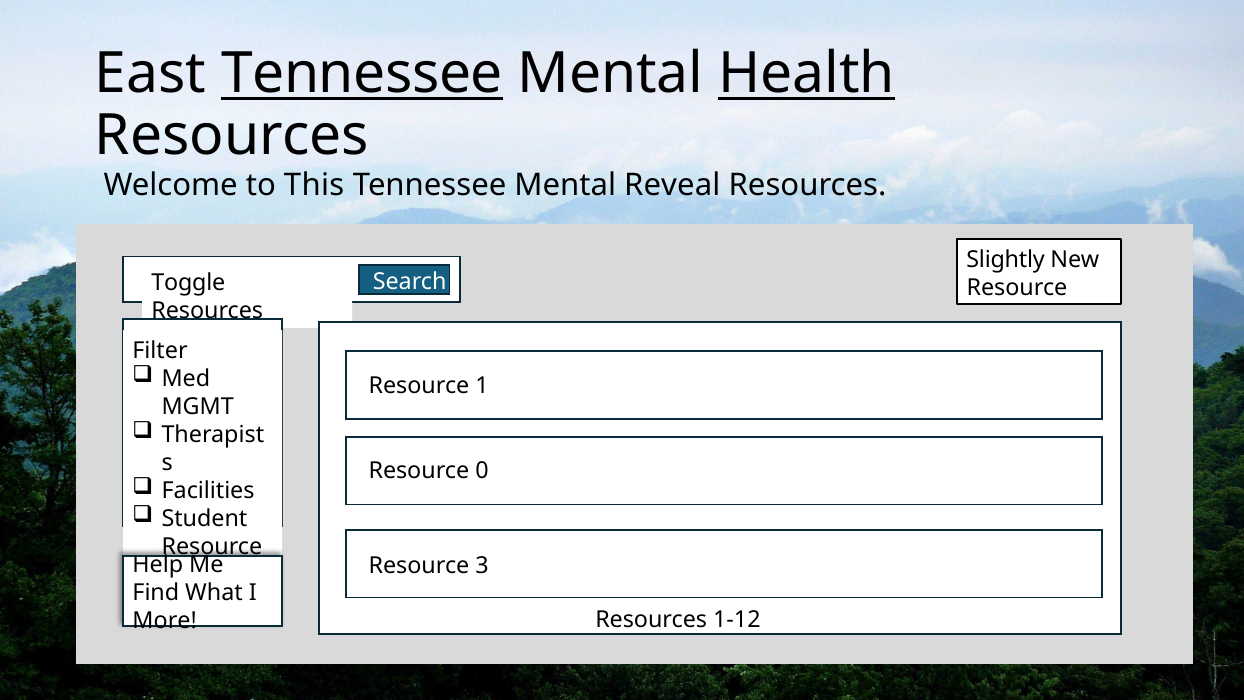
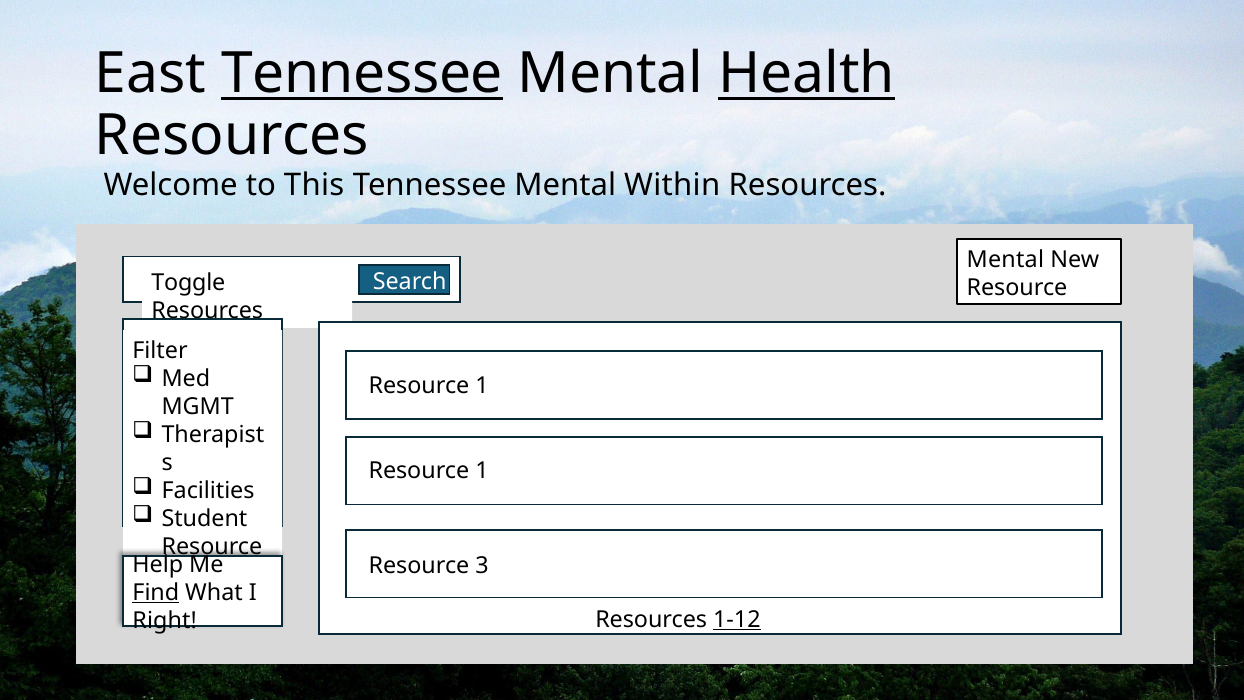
Reveal: Reveal -> Within
Slightly at (1006, 259): Slightly -> Mental
0 at (482, 471): 0 -> 1
Find underline: none -> present
1-12 underline: none -> present
More: More -> Right
